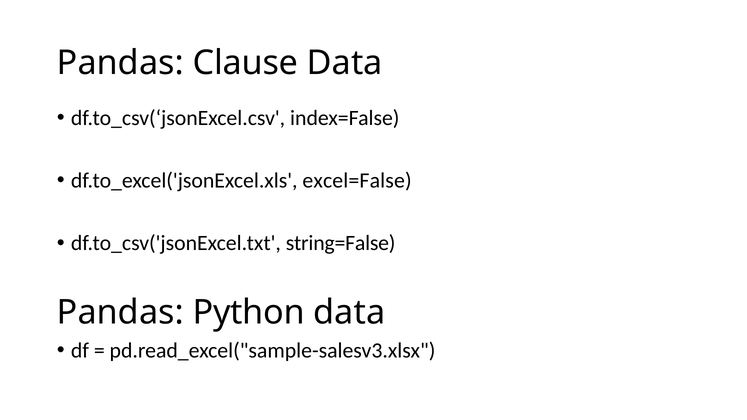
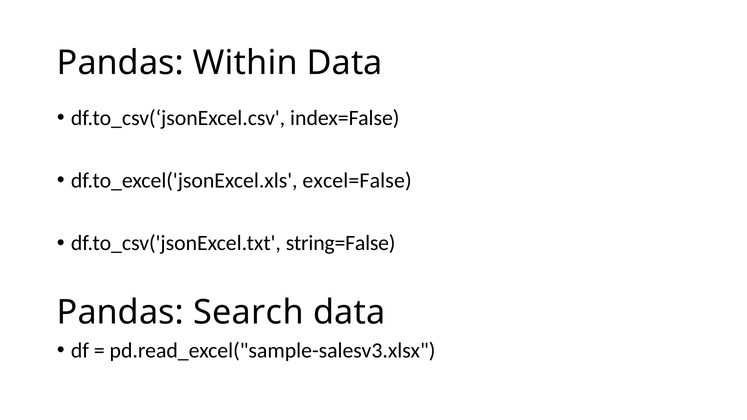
Clause: Clause -> Within
Python: Python -> Search
